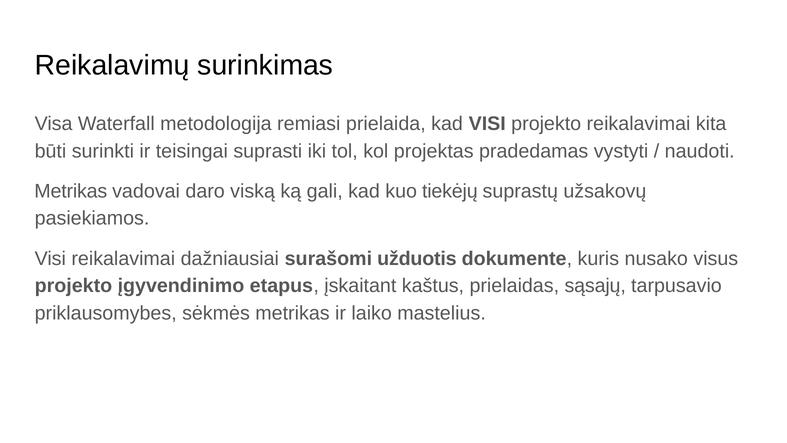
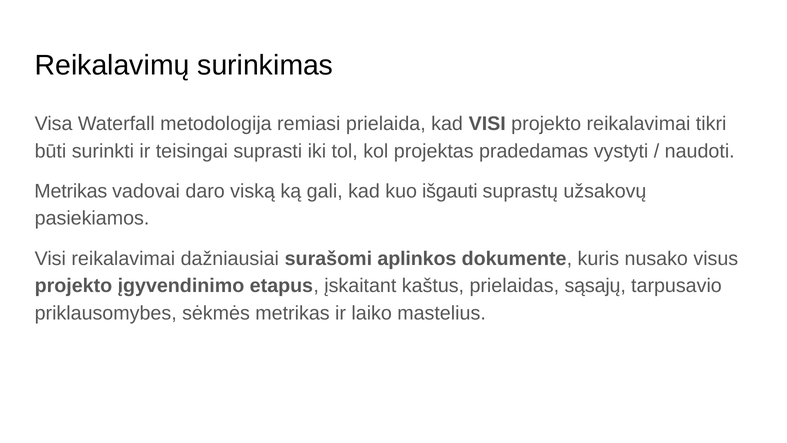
kita: kita -> tikri
tiekėjų: tiekėjų -> išgauti
užduotis: užduotis -> aplinkos
